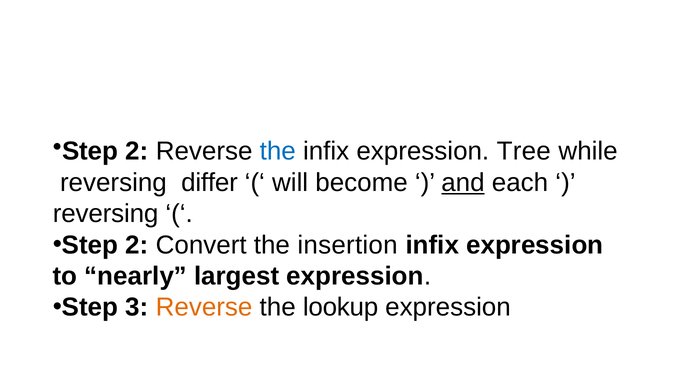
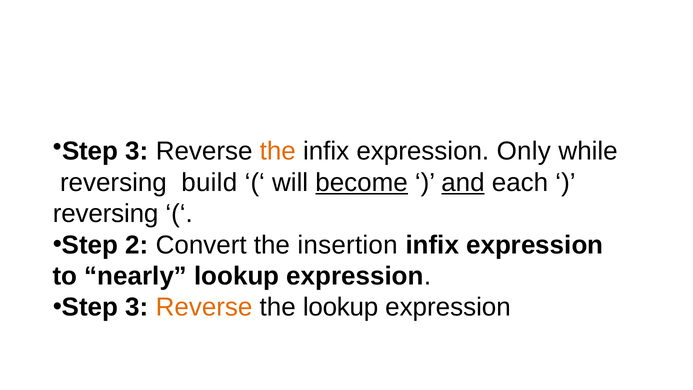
2 at (137, 151): 2 -> 3
the at (278, 151) colour: blue -> orange
Tree: Tree -> Only
differ: differ -> build
become underline: none -> present
nearly largest: largest -> lookup
